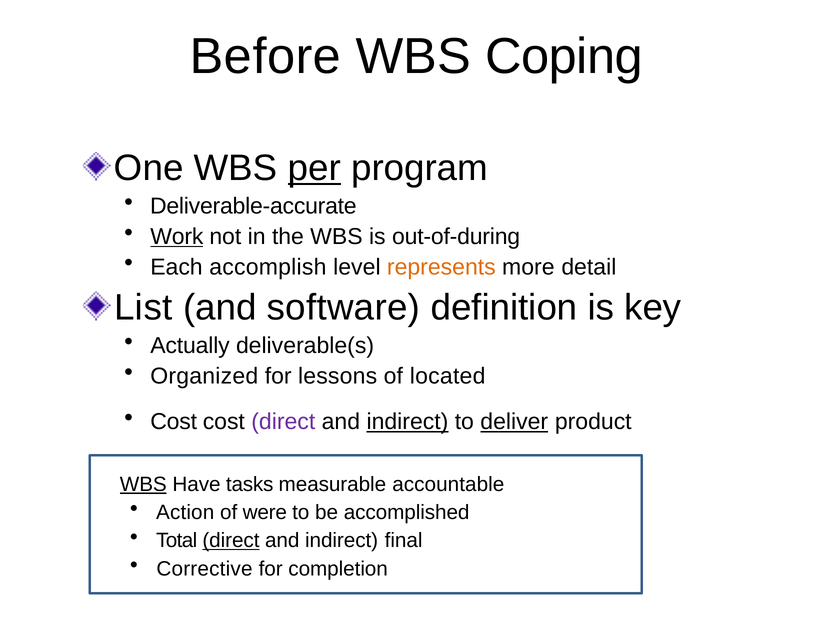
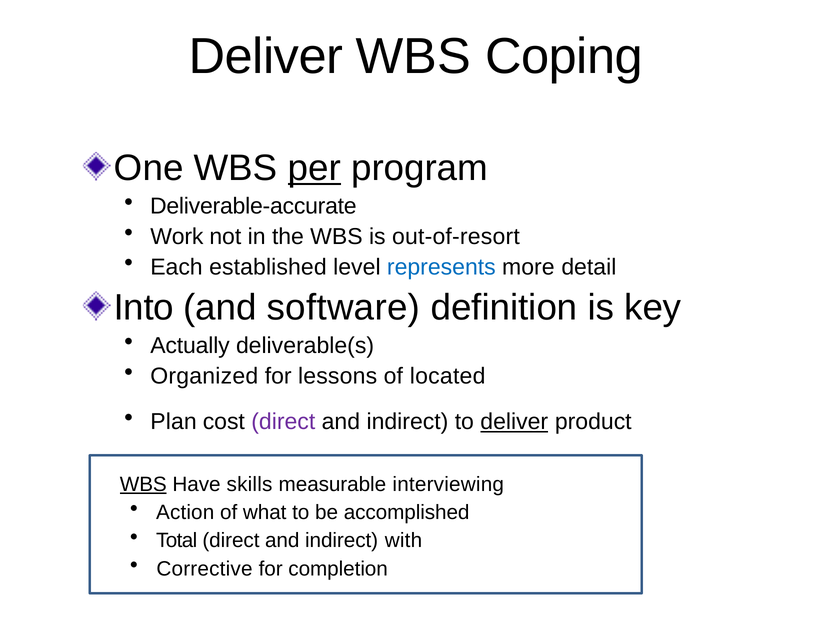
Before at (265, 56): Before -> Deliver
Work underline: present -> none
out-of-during: out-of-during -> out-of-resort
accomplish: accomplish -> established
represents colour: orange -> blue
List: List -> Into
Cost at (174, 422): Cost -> Plan
indirect at (407, 422) underline: present -> none
tasks: tasks -> skills
accountable: accountable -> interviewing
were: were -> what
direct at (231, 541) underline: present -> none
final: final -> with
